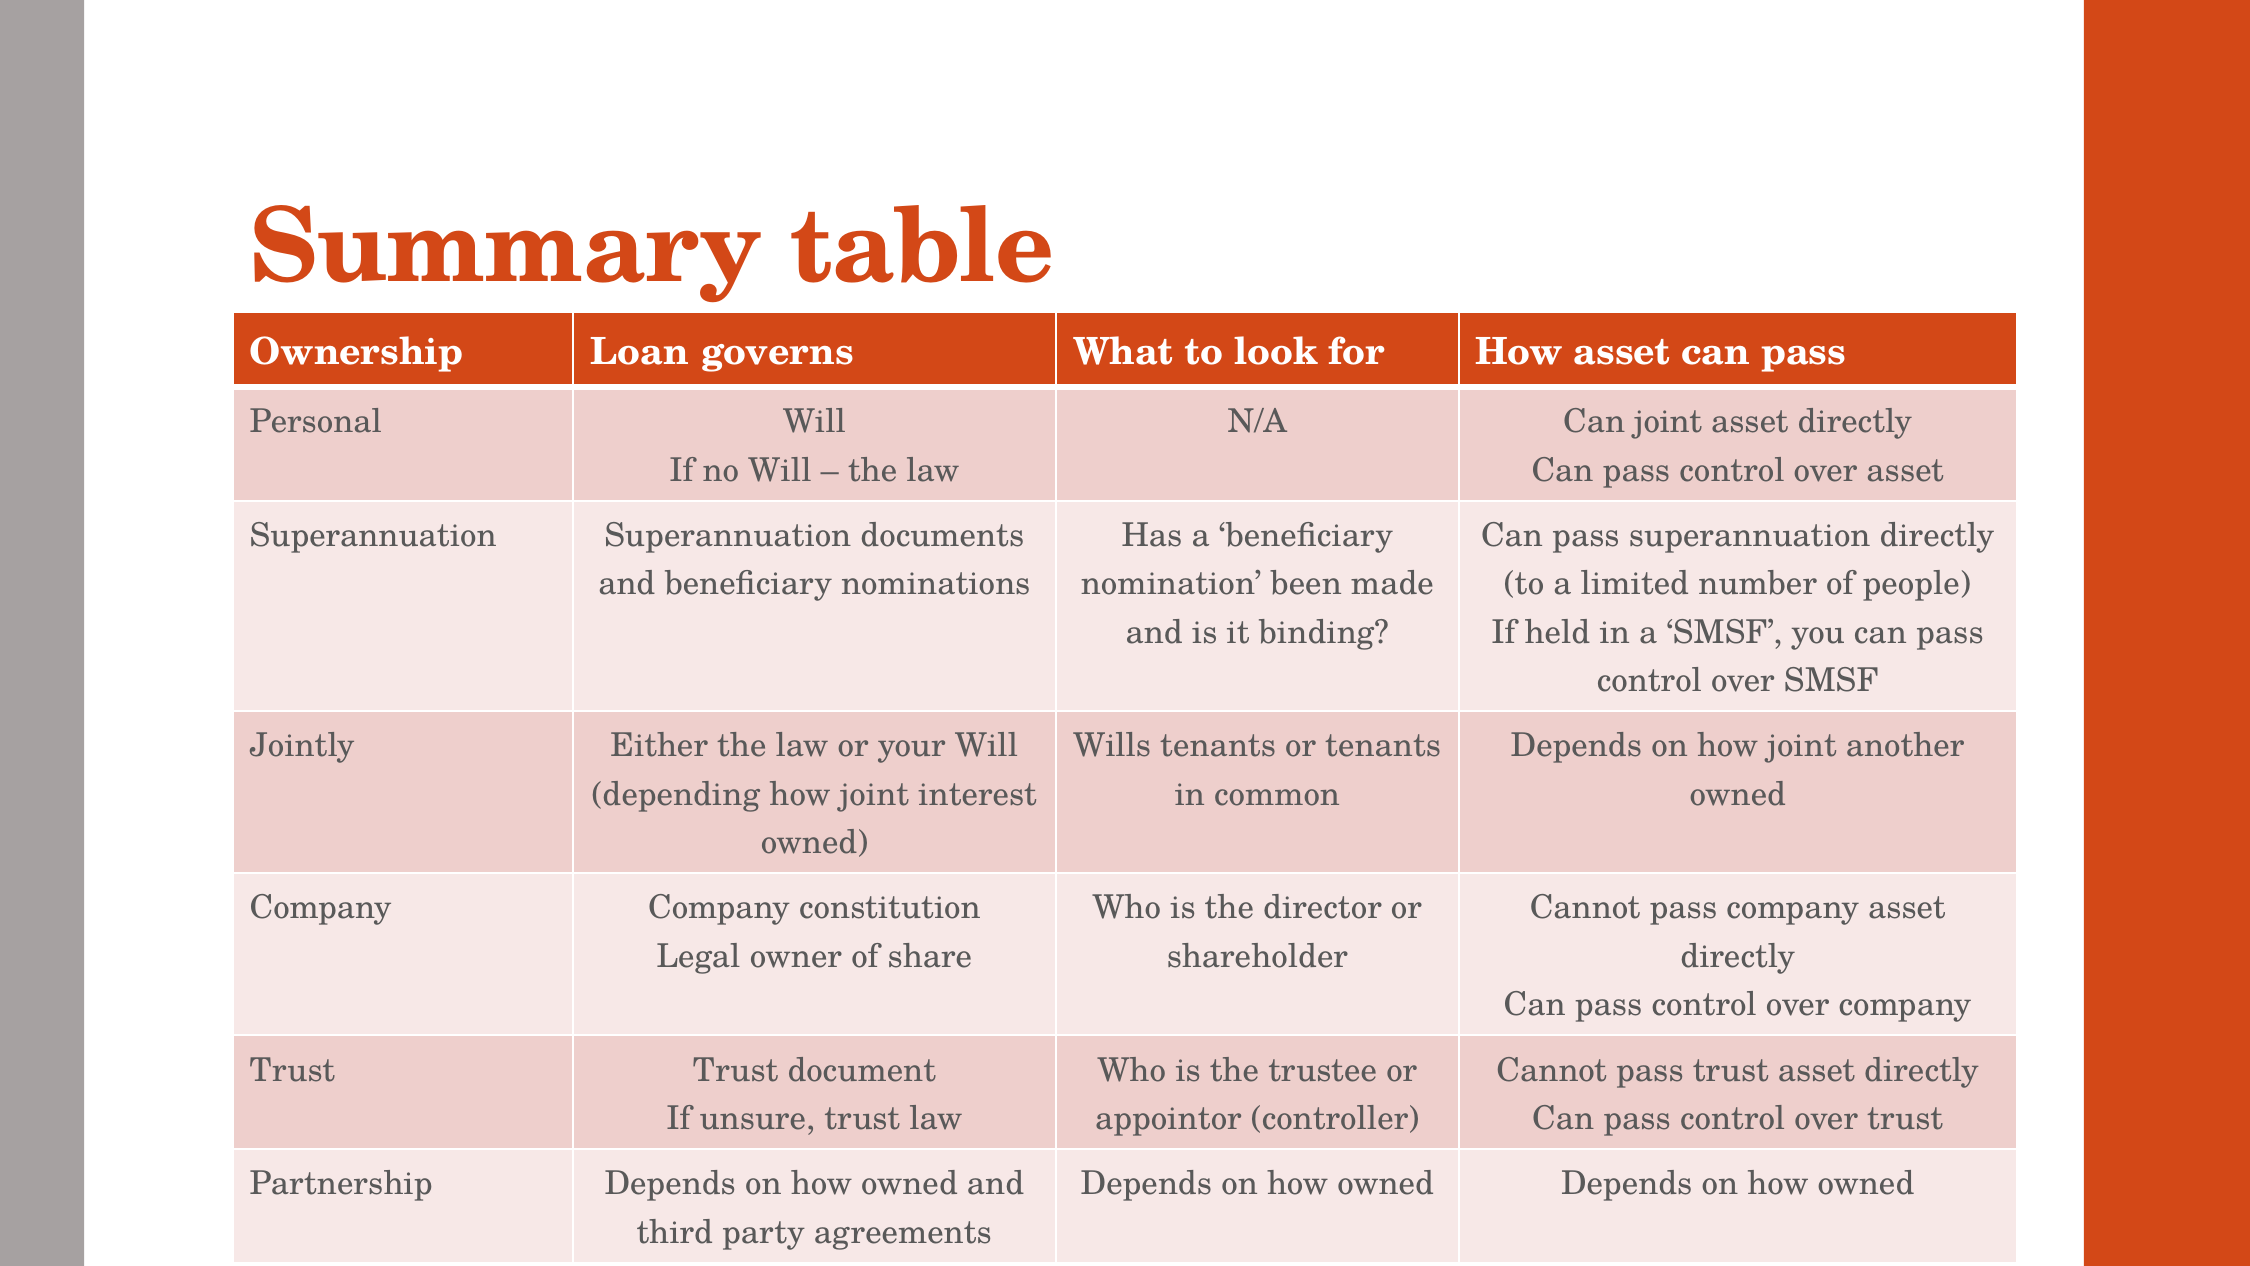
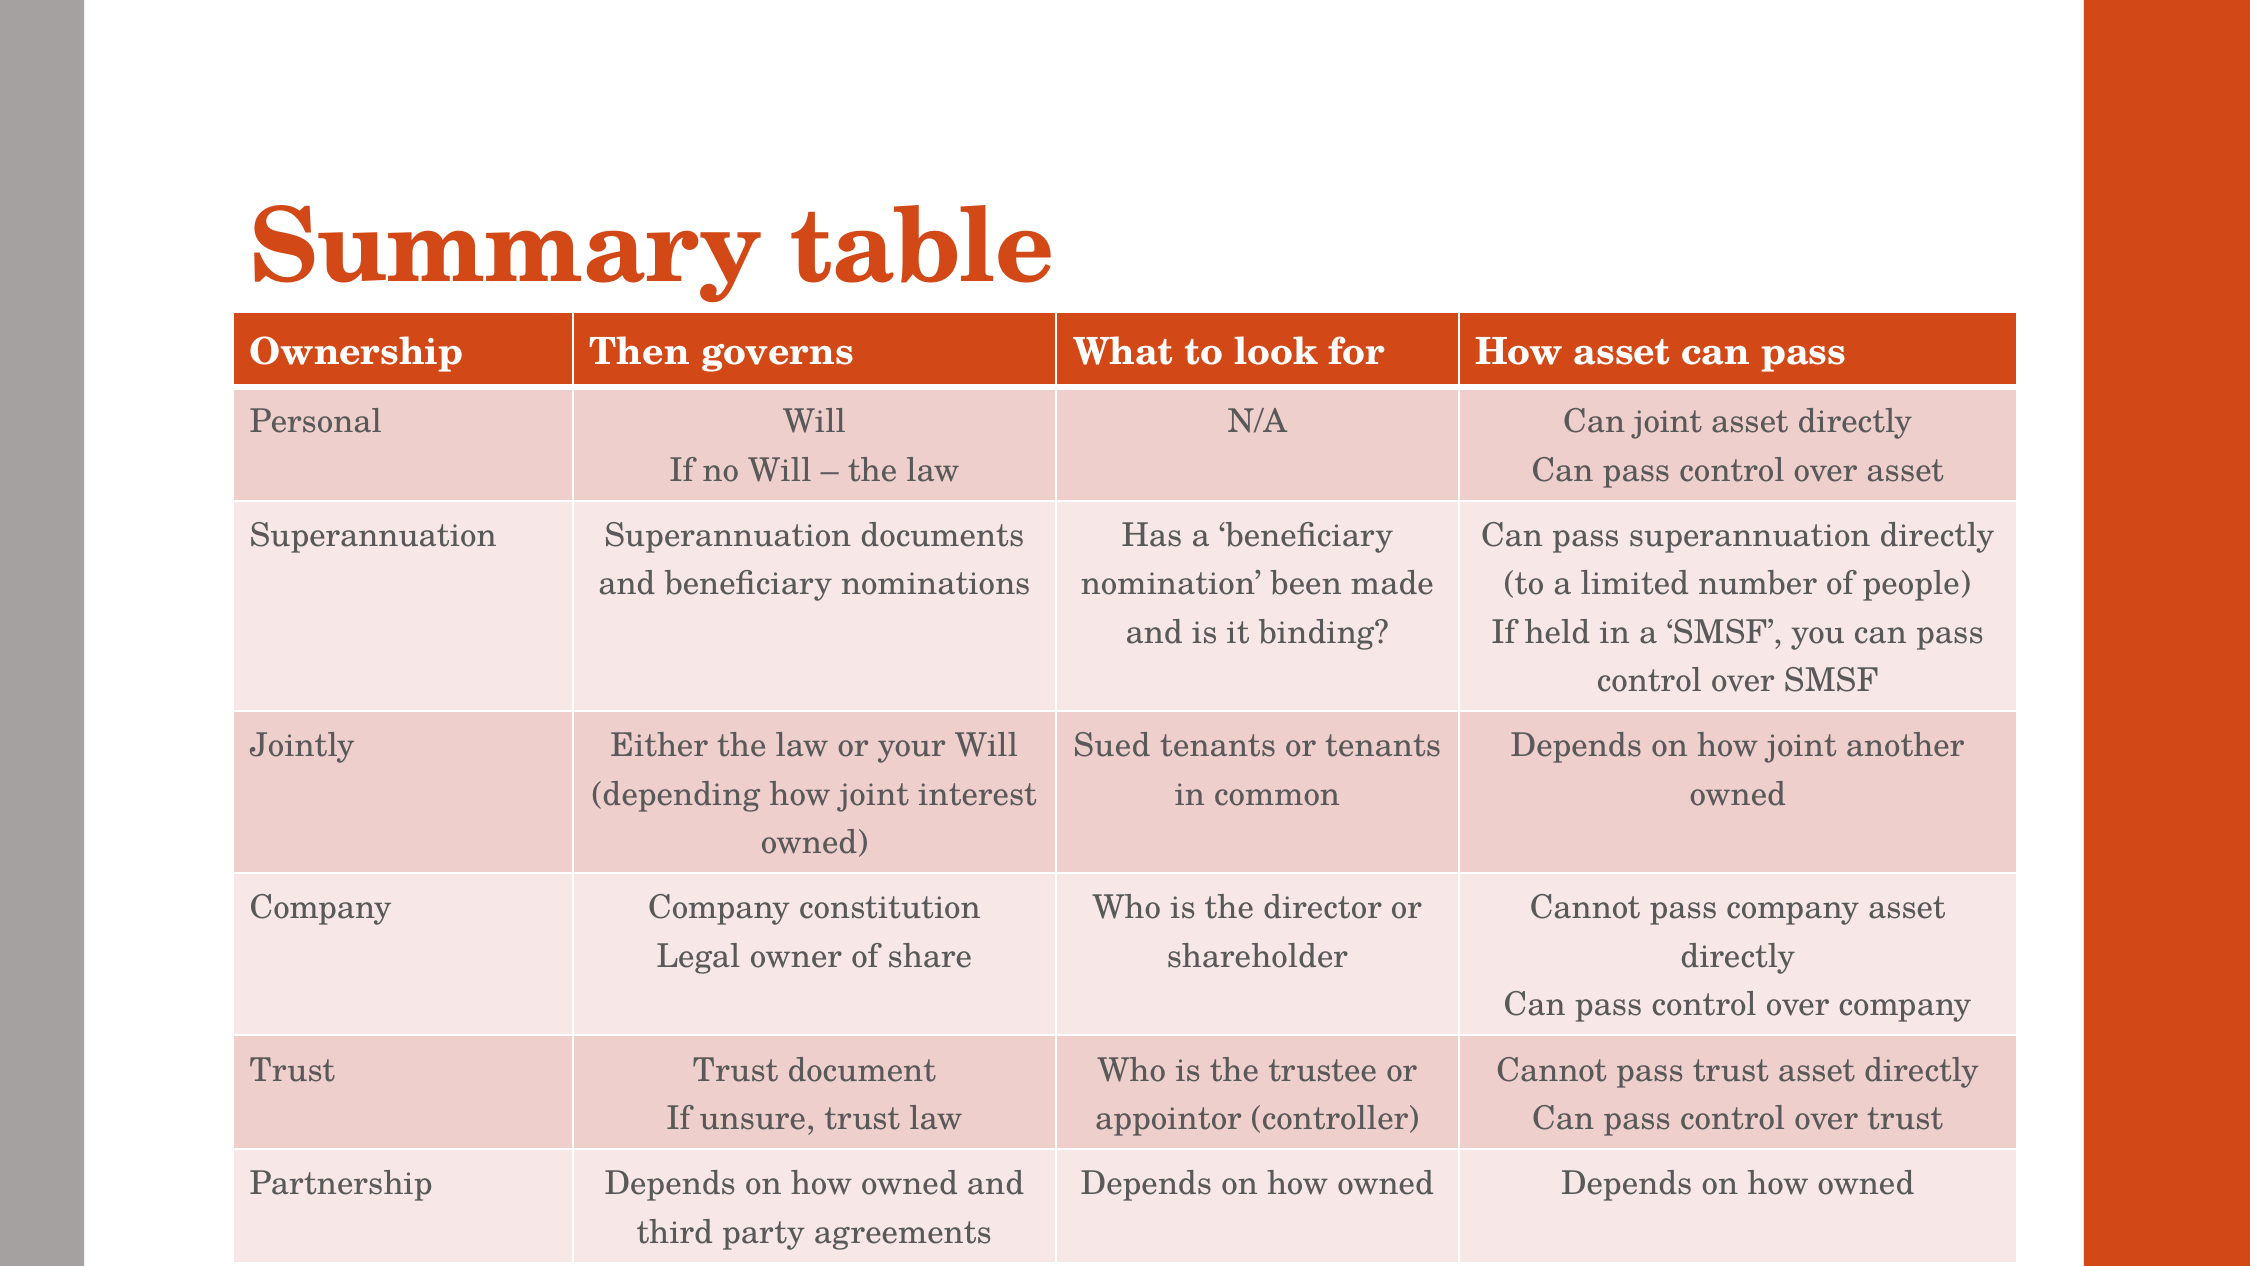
Loan: Loan -> Then
Wills: Wills -> Sued
